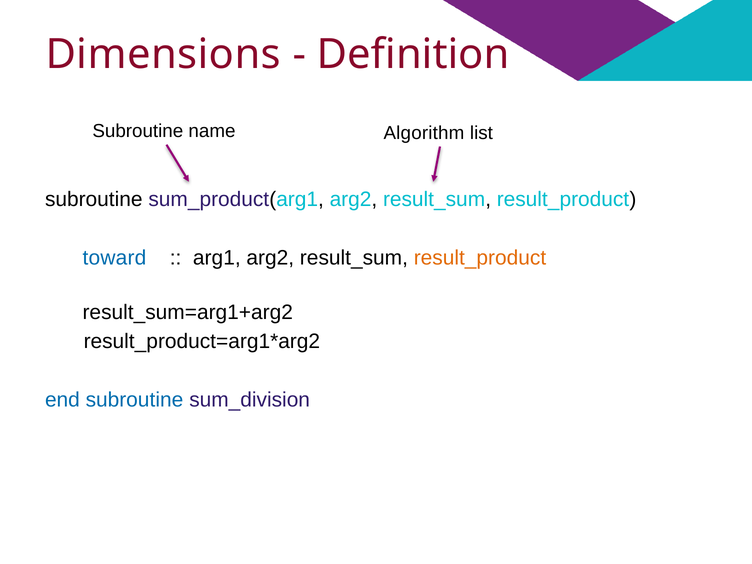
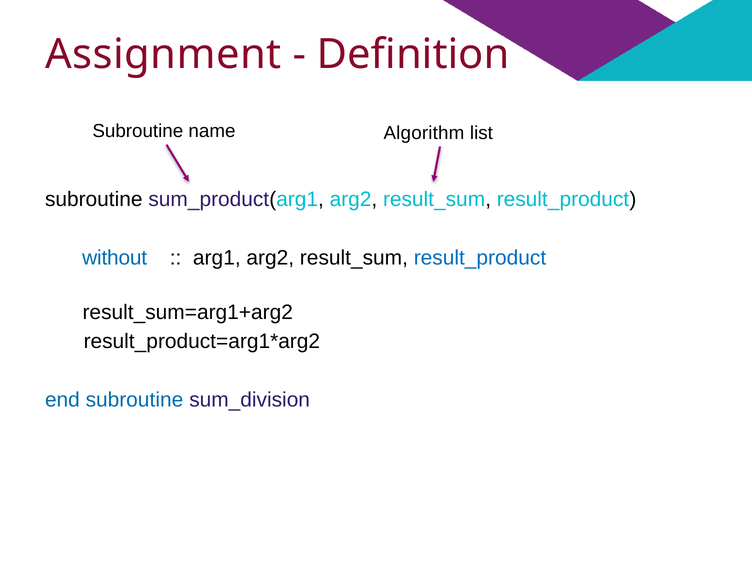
Dimensions: Dimensions -> Assignment
toward: toward -> without
result_product at (480, 258) colour: orange -> blue
